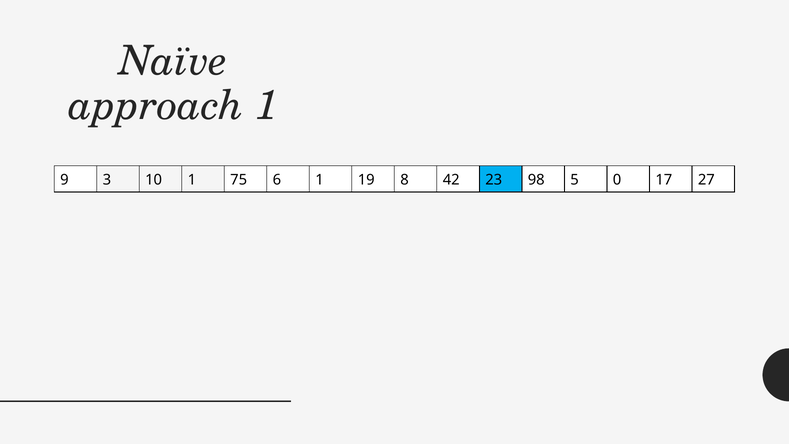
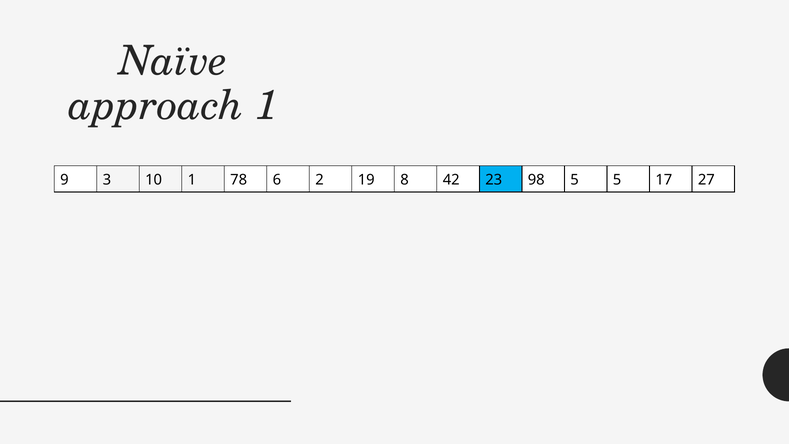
75: 75 -> 78
6 1: 1 -> 2
5 0: 0 -> 5
